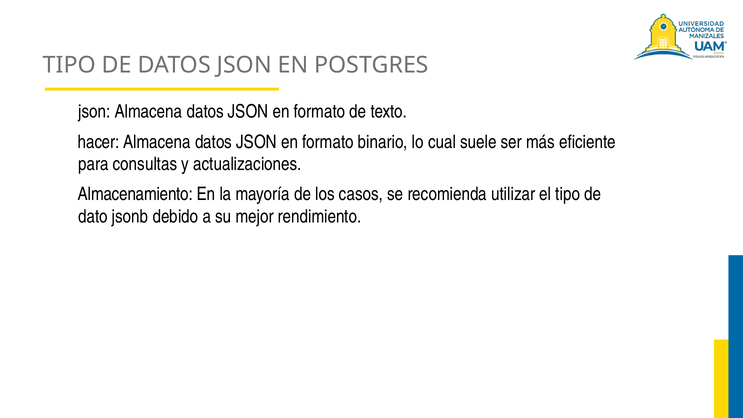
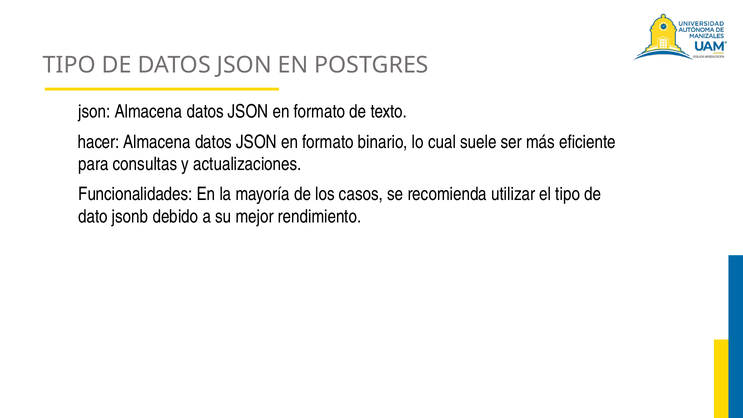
Almacenamiento: Almacenamiento -> Funcionalidades
